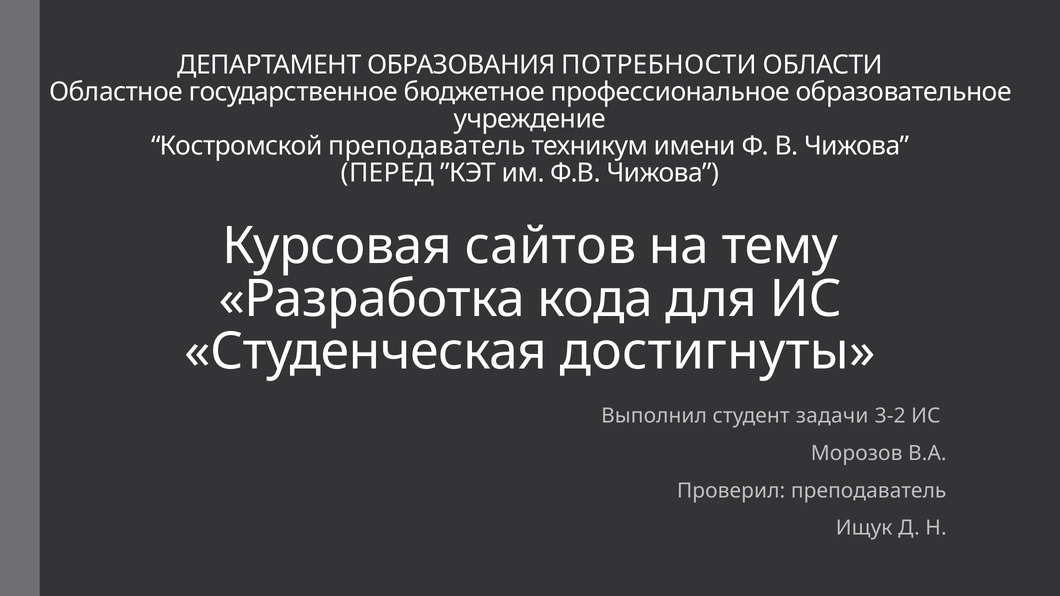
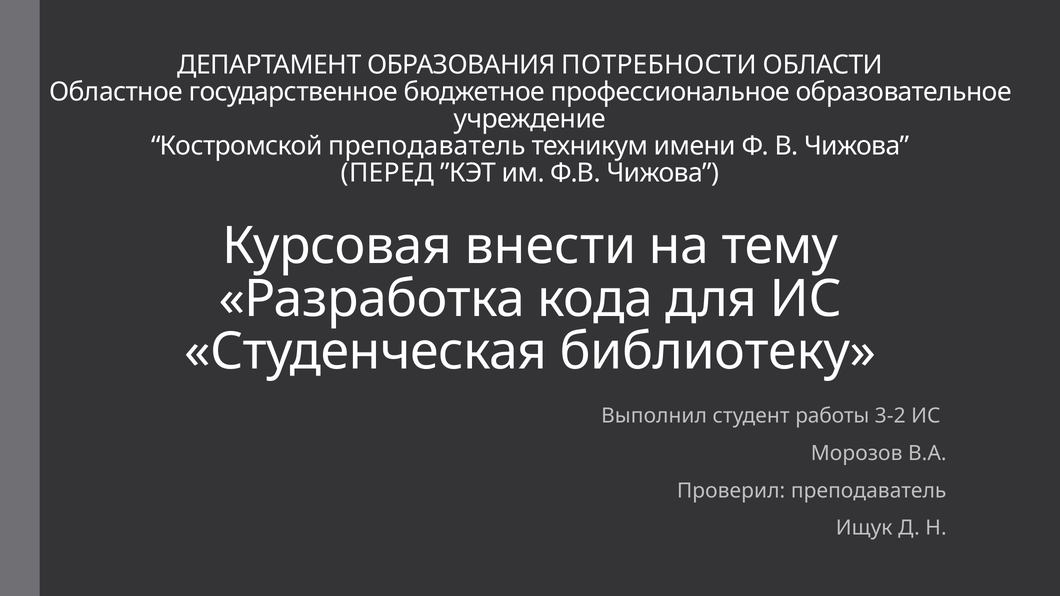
сайтов: сайтов -> внести
достигнуты: достигнуты -> библиотеку
задачи: задачи -> работы
